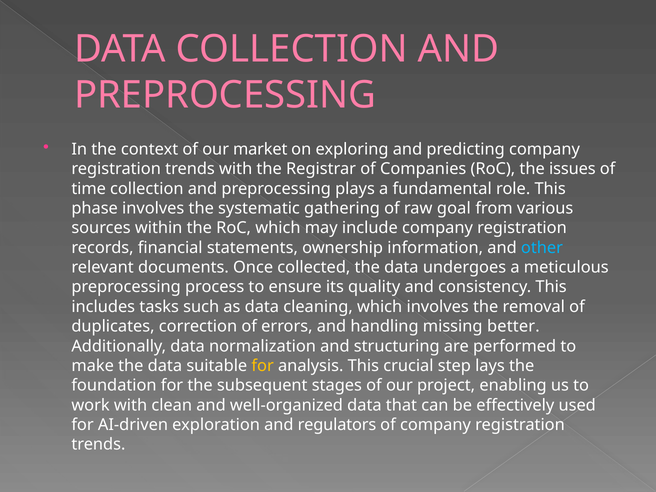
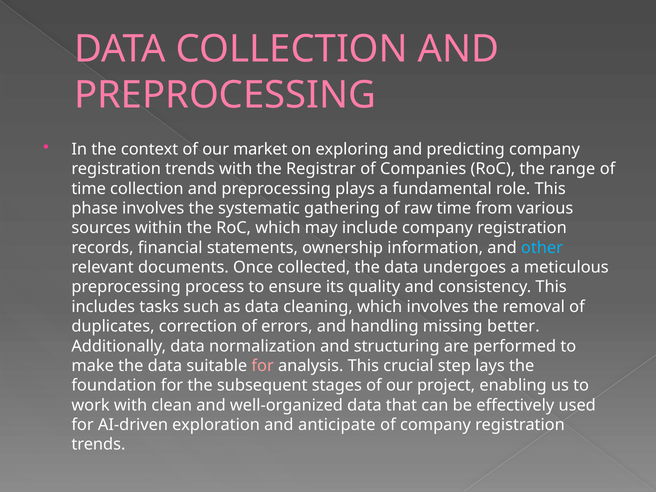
issues: issues -> range
raw goal: goal -> time
for at (263, 366) colour: yellow -> pink
regulators: regulators -> anticipate
